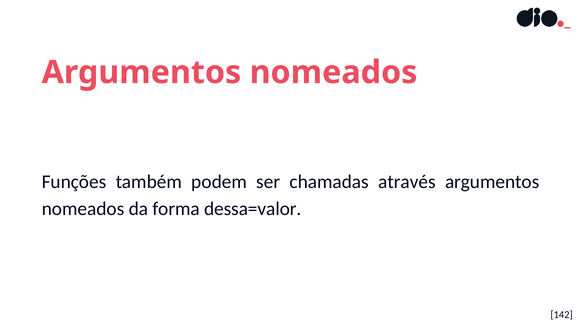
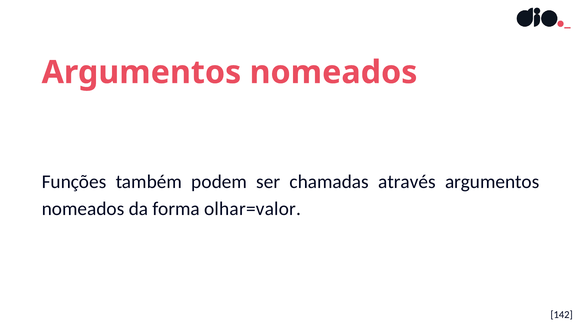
dessa=valor: dessa=valor -> olhar=valor
